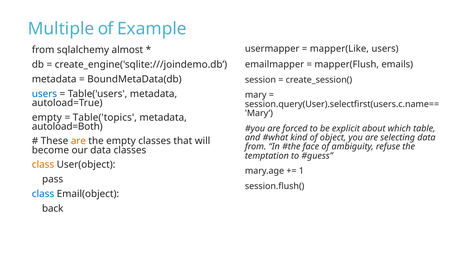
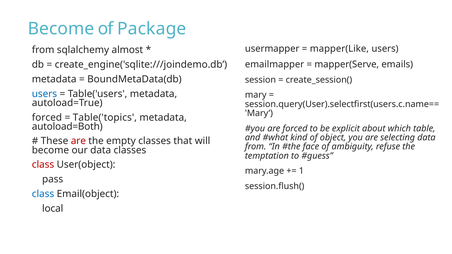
Multiple at (61, 29): Multiple -> Become
Example: Example -> Package
mapper(Flush: mapper(Flush -> mapper(Serve
empty at (47, 118): empty -> forced
are at (78, 141) colour: orange -> red
class at (43, 165) colour: orange -> red
back: back -> local
